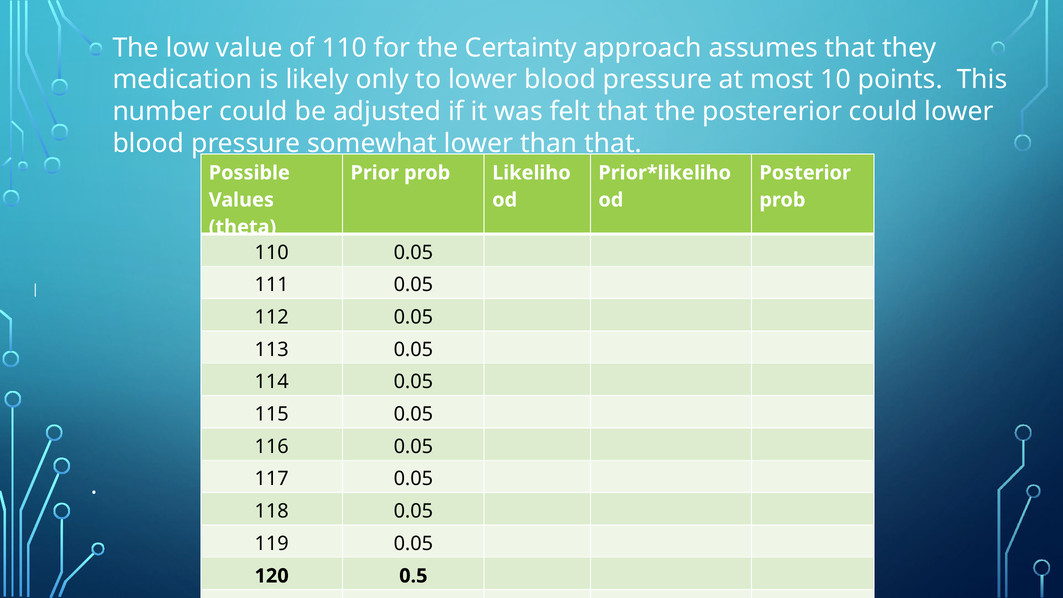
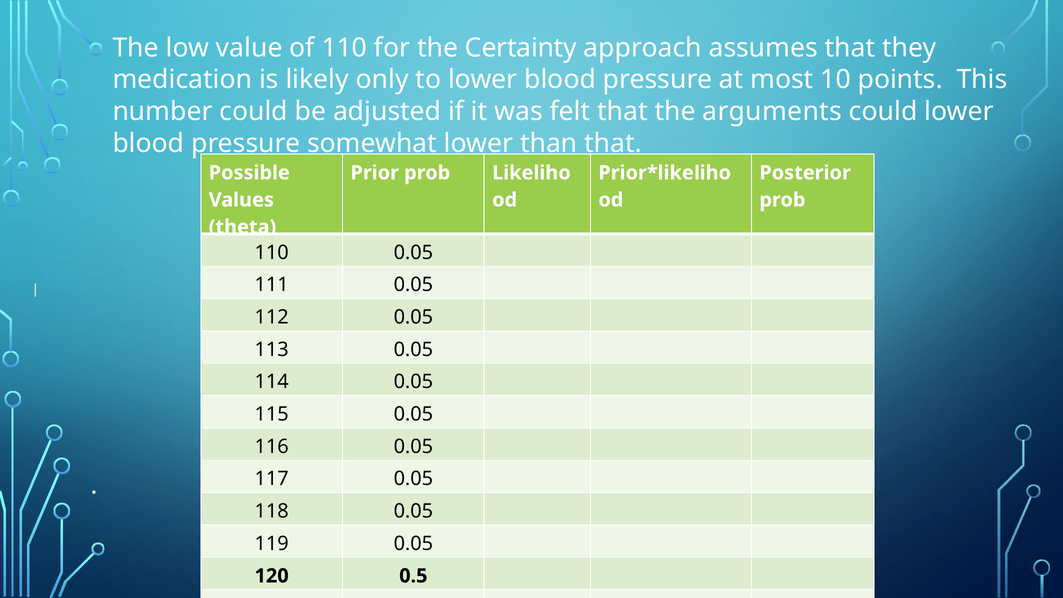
postererior: postererior -> arguments
